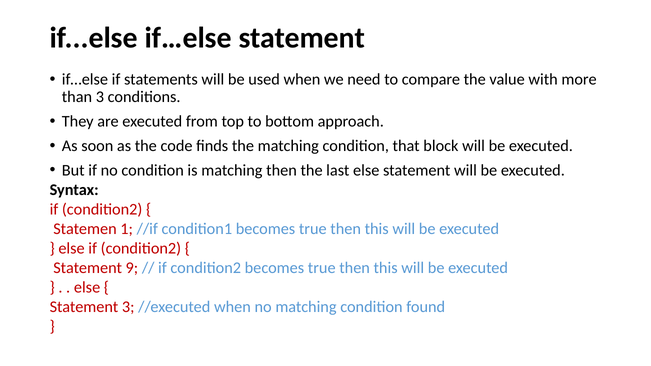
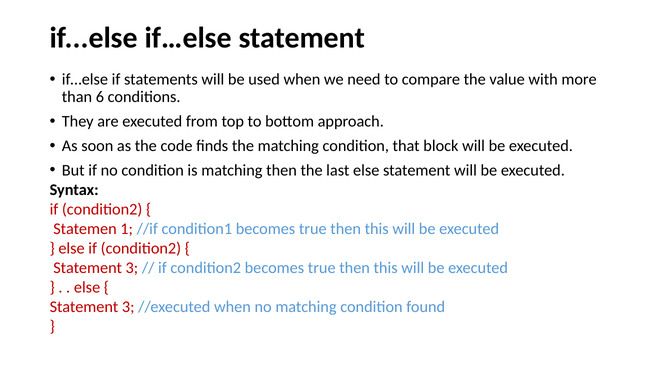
than 3: 3 -> 6
9 at (132, 268): 9 -> 3
